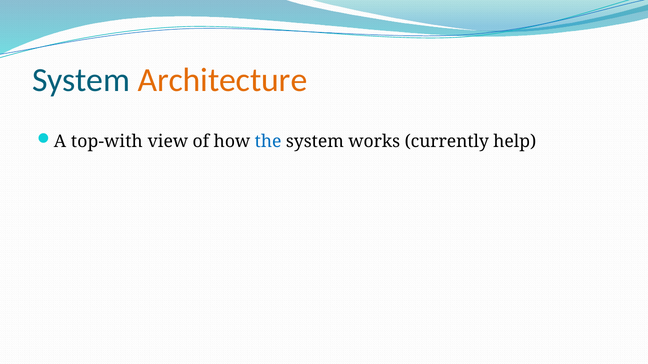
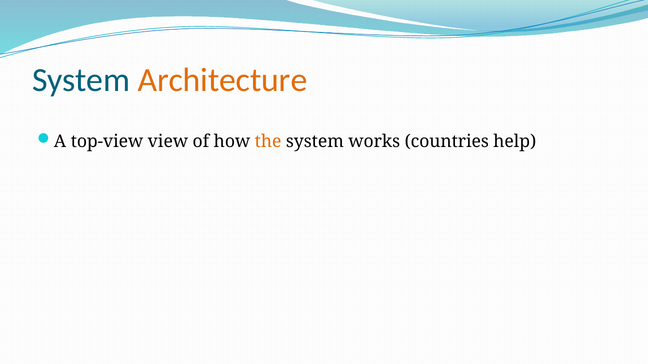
top-with: top-with -> top-view
the colour: blue -> orange
currently: currently -> countries
